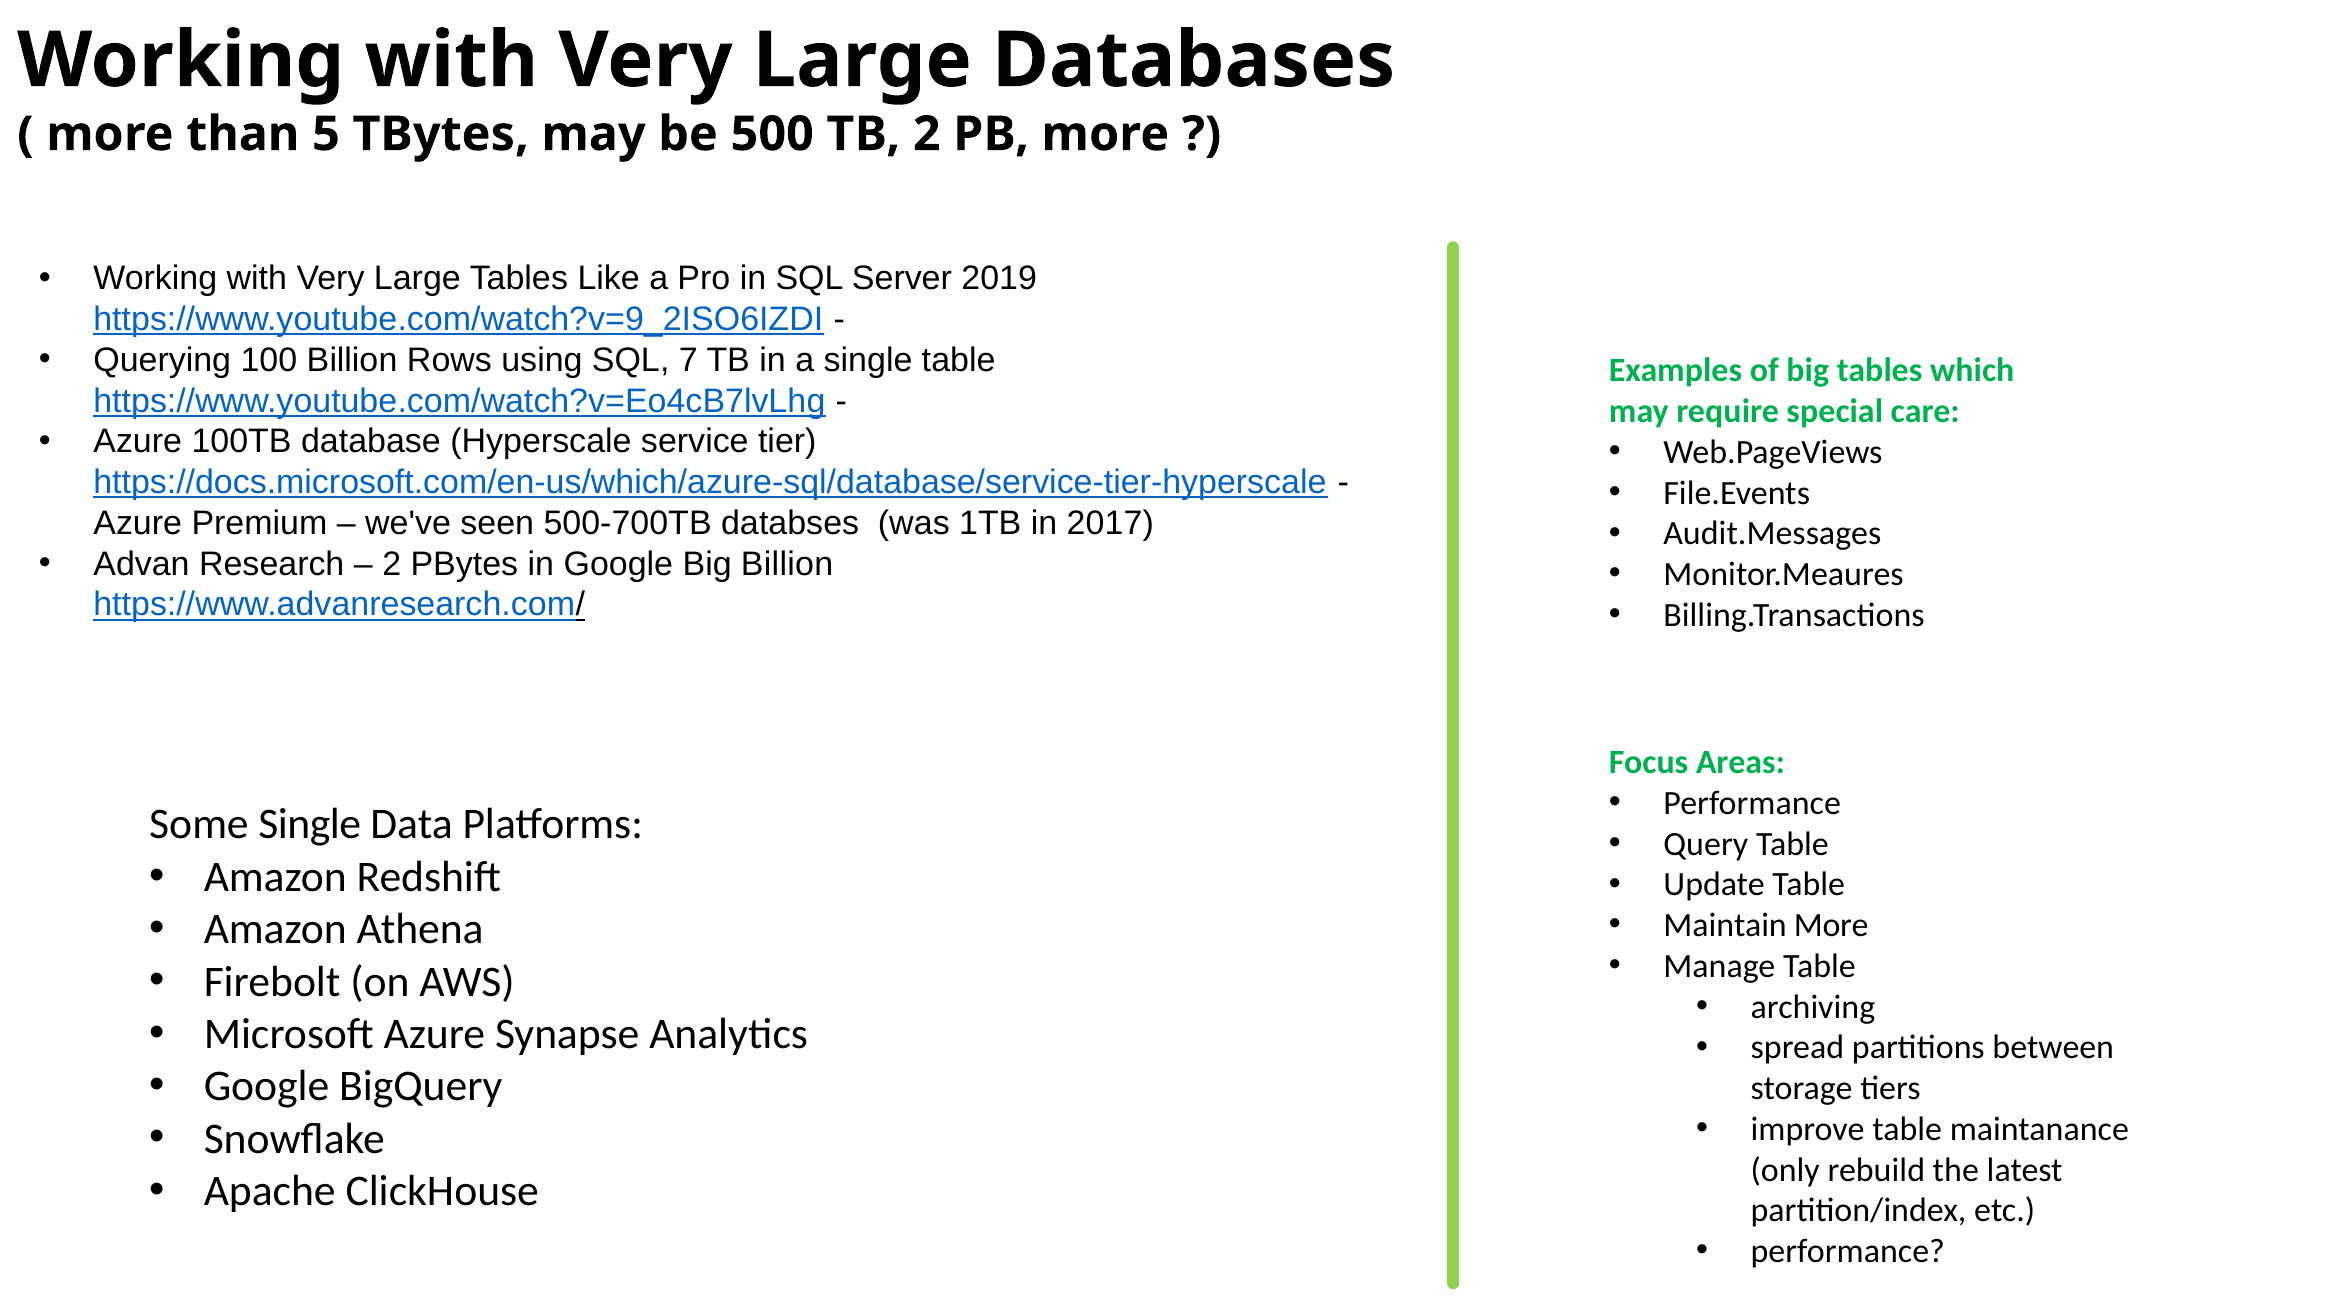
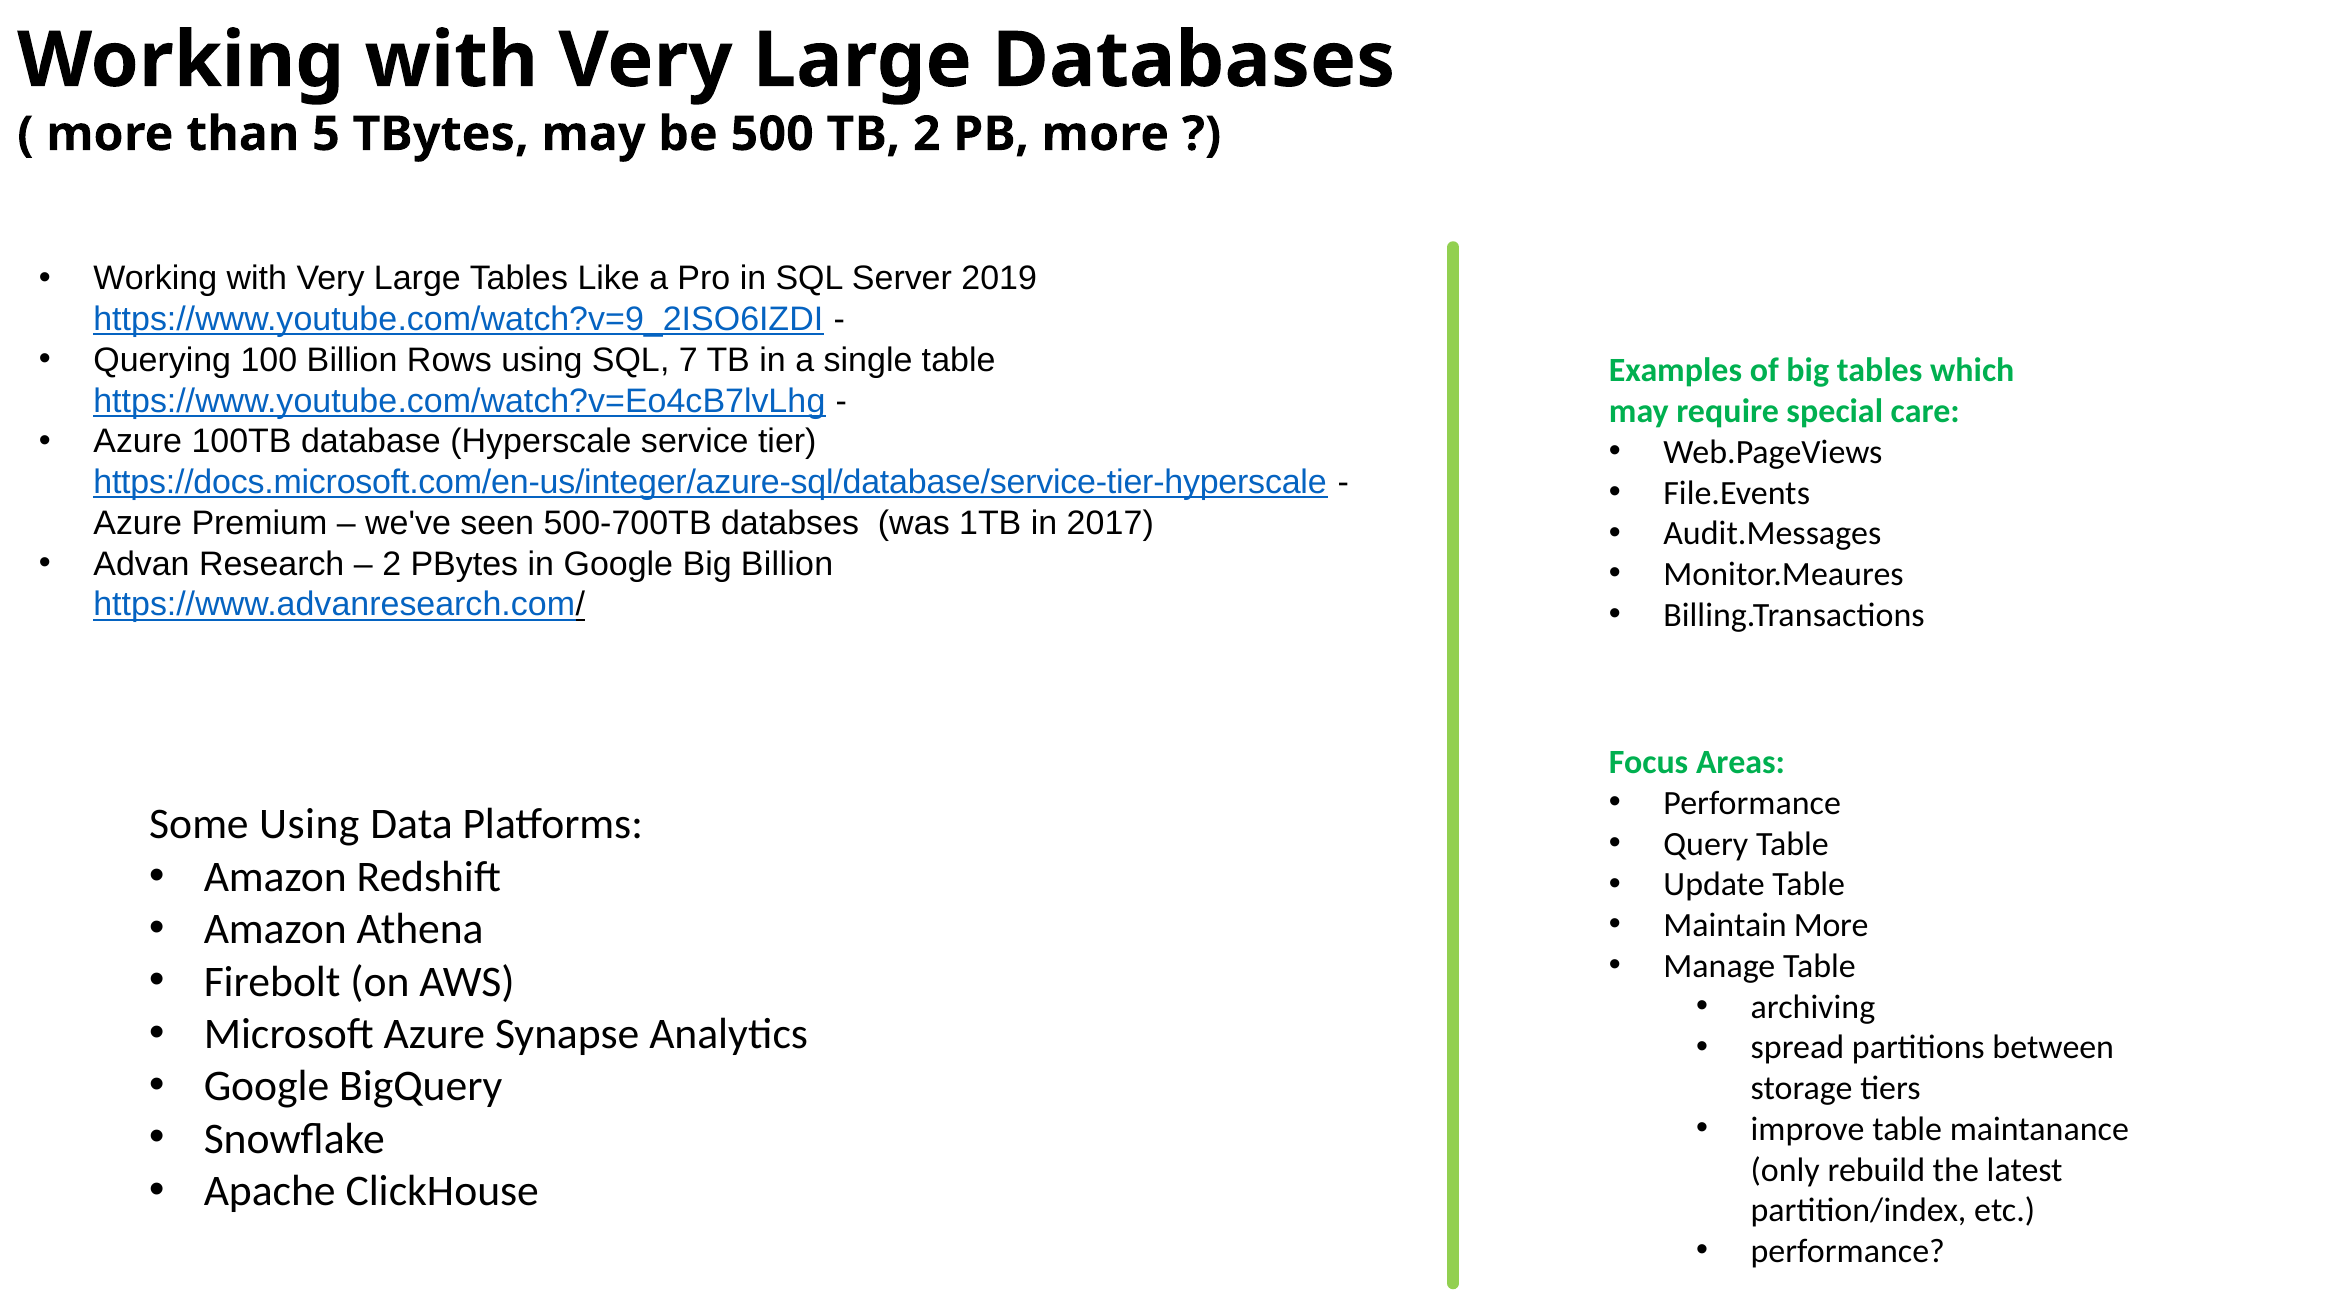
https://docs.microsoft.com/en-us/which/azure-sql/database/service-tier-hyperscale: https://docs.microsoft.com/en-us/which/azure-sql/database/service-tier-hyperscale -> https://docs.microsoft.com/en-us/integer/azure-sql/database/service-tier-hyperscale
Some Single: Single -> Using
